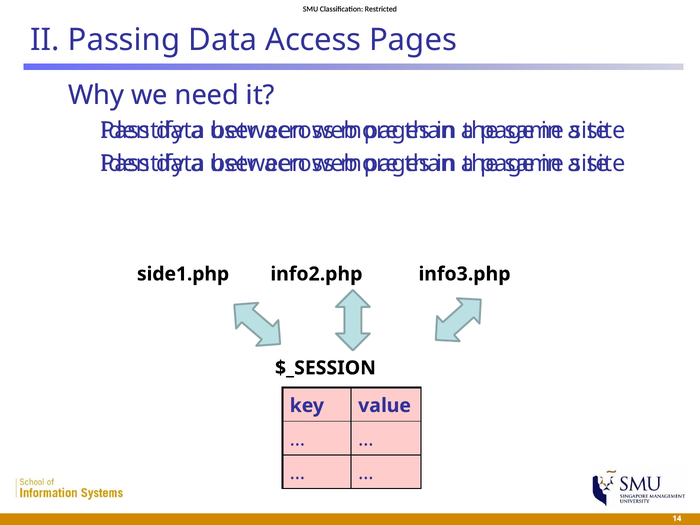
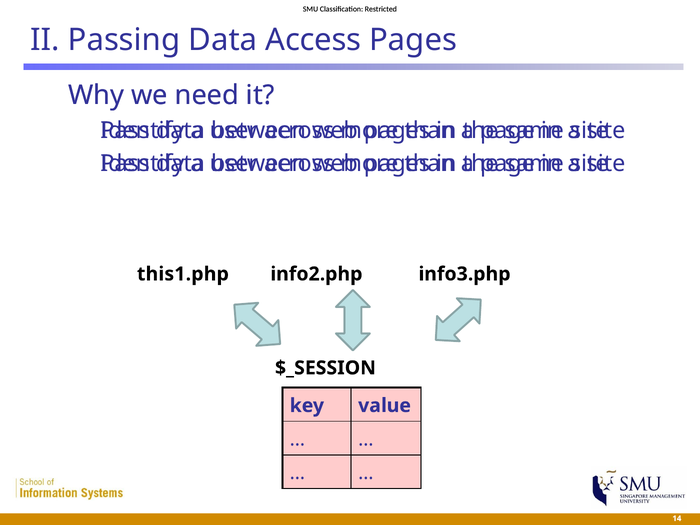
side1.php: side1.php -> this1.php
